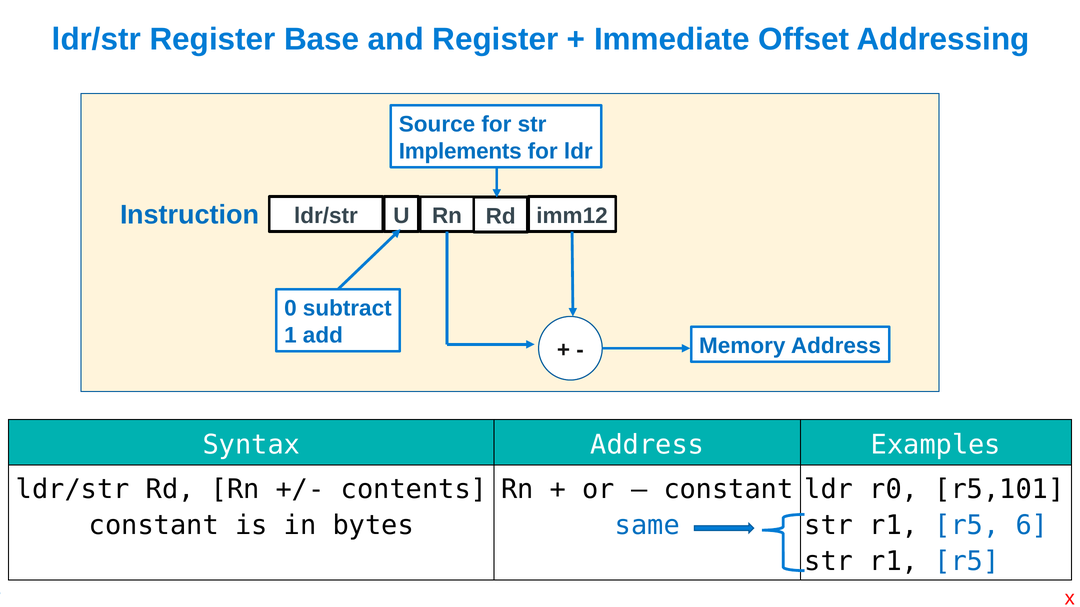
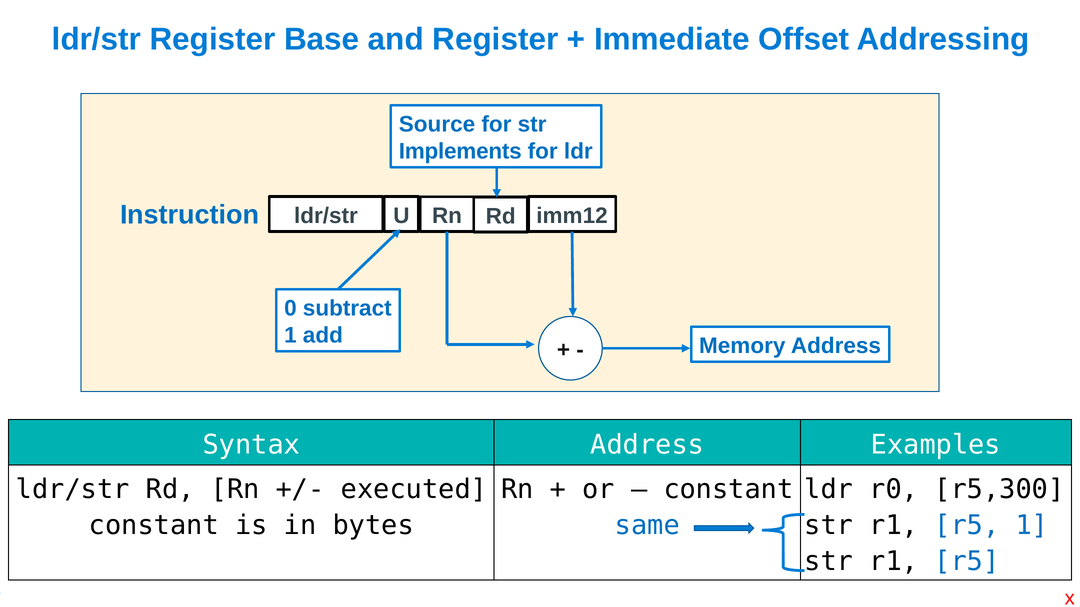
contents: contents -> executed
r5,101: r5,101 -> r5,300
r5 6: 6 -> 1
